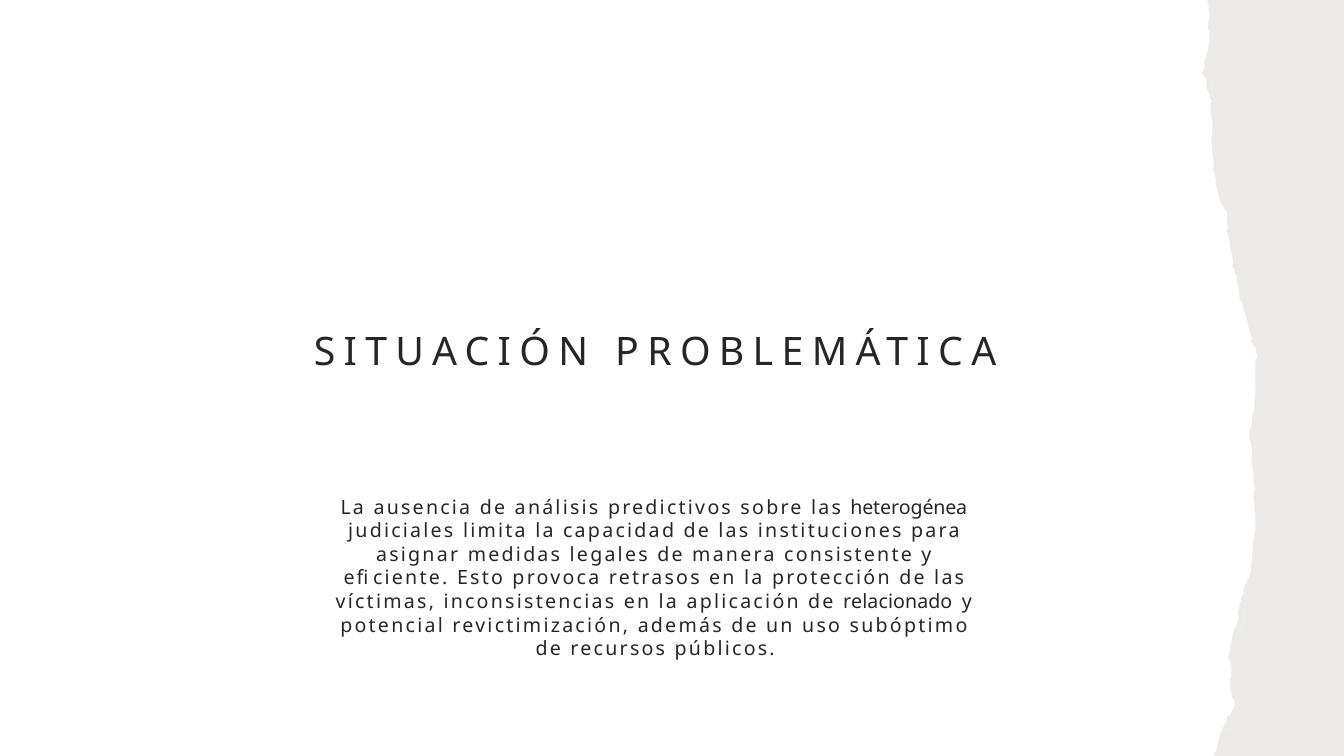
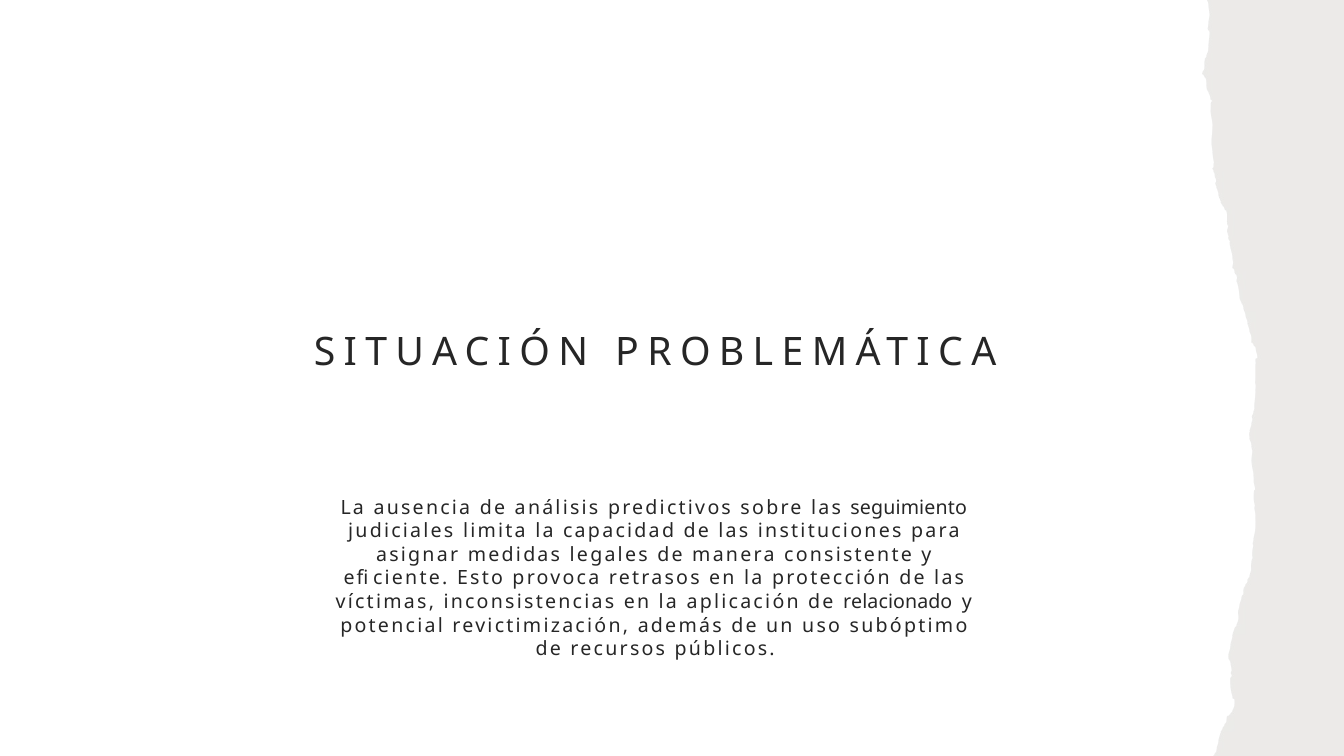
heterogénea: heterogénea -> seguimiento
